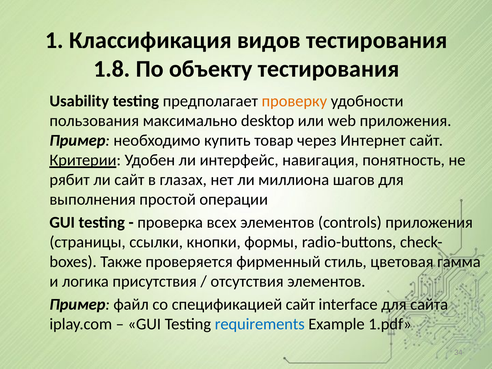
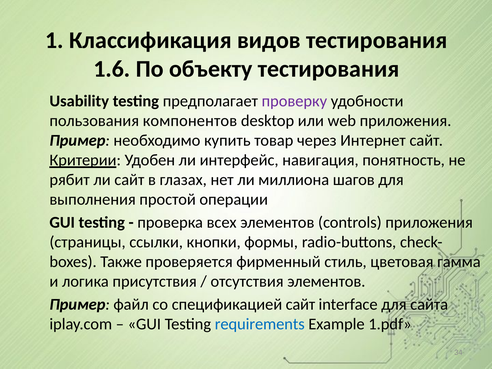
1.8: 1.8 -> 1.6
проверку colour: orange -> purple
максимально: максимально -> компонентов
